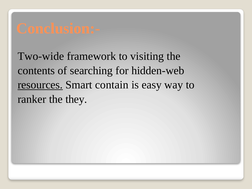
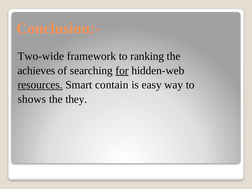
visiting: visiting -> ranking
contents: contents -> achieves
for underline: none -> present
ranker: ranker -> shows
